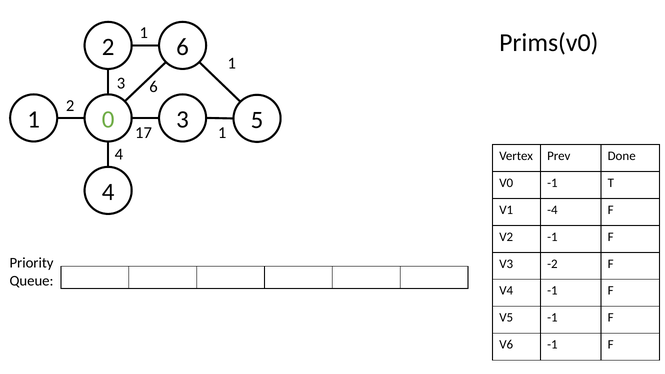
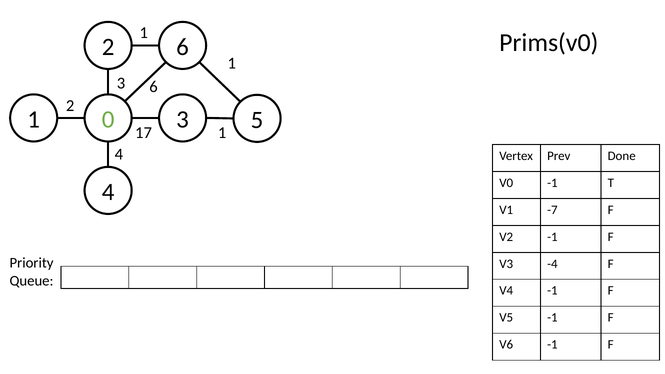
-4: -4 -> -7
-2: -2 -> -4
